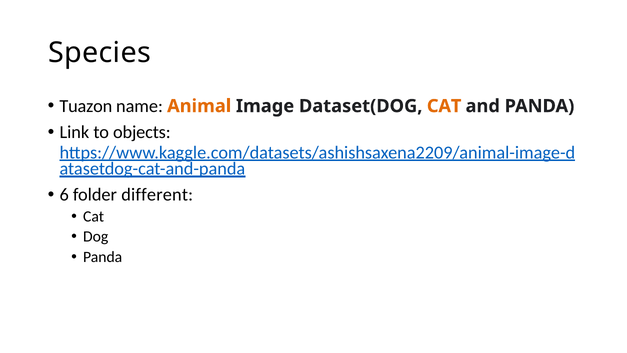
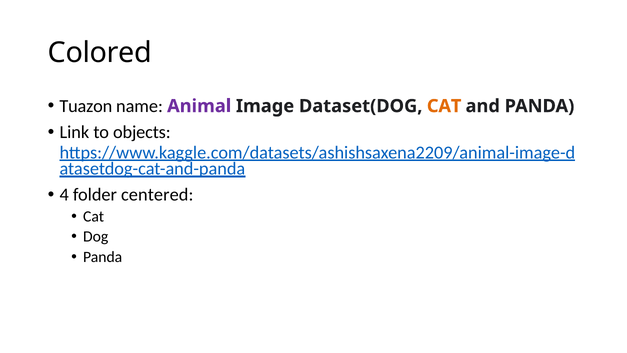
Species: Species -> Colored
Animal colour: orange -> purple
6: 6 -> 4
different: different -> centered
